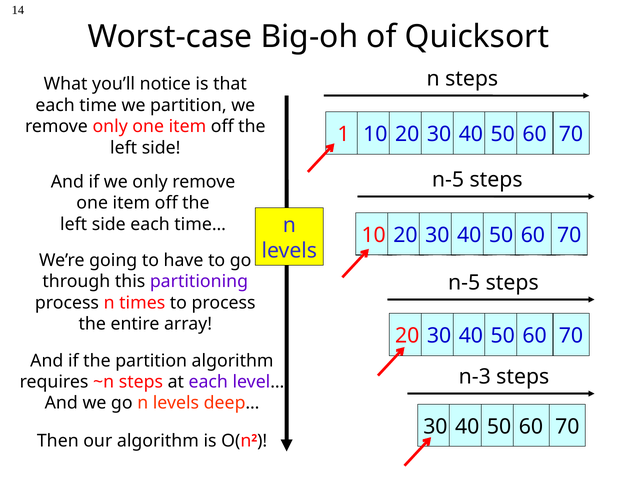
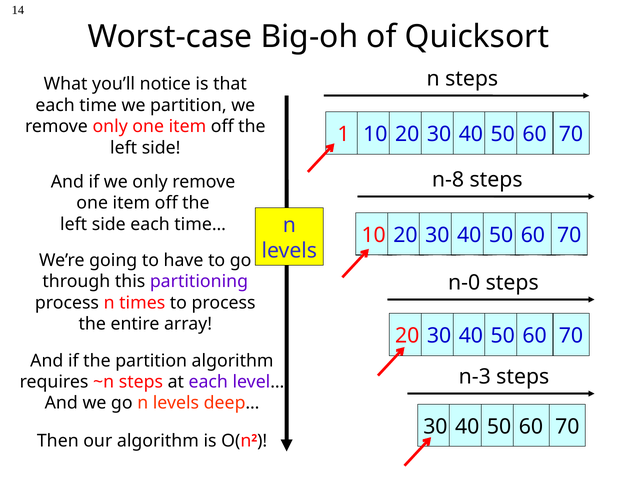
n-5 at (448, 180): n-5 -> n-8
n-5 at (464, 283): n-5 -> n-0
